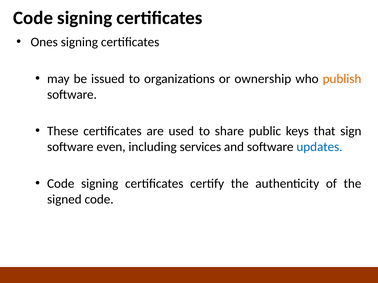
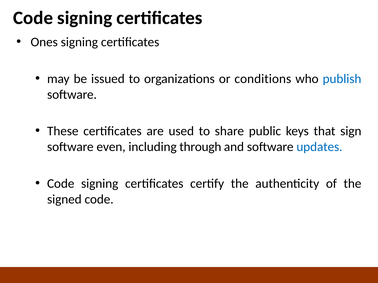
ownership: ownership -> conditions
publish colour: orange -> blue
services: services -> through
